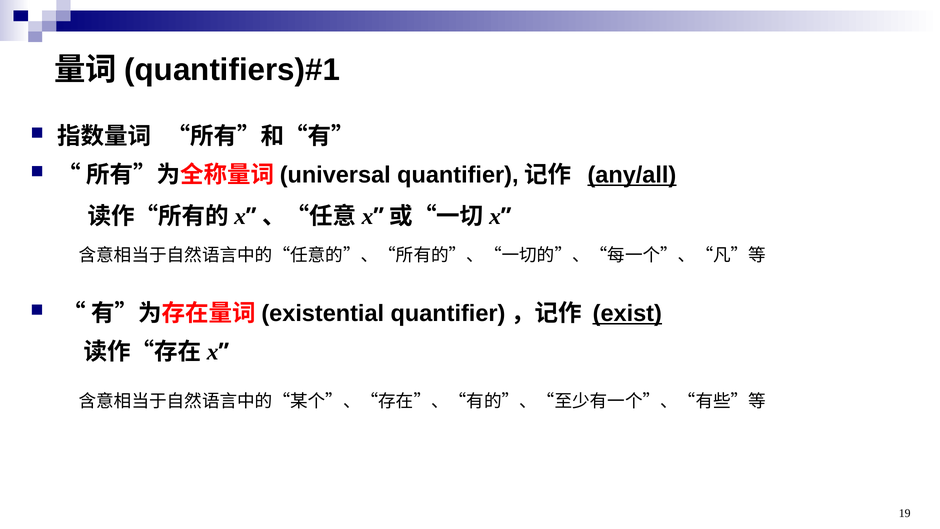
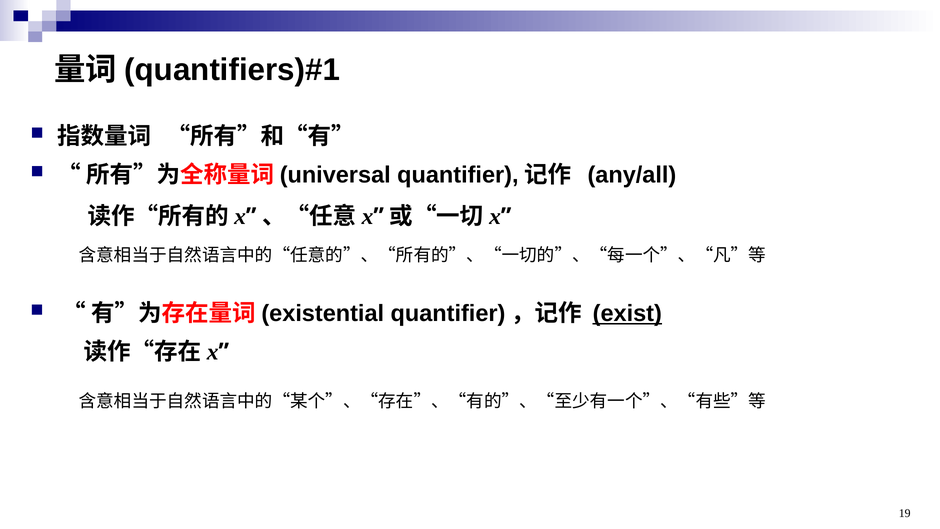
any/all underline: present -> none
